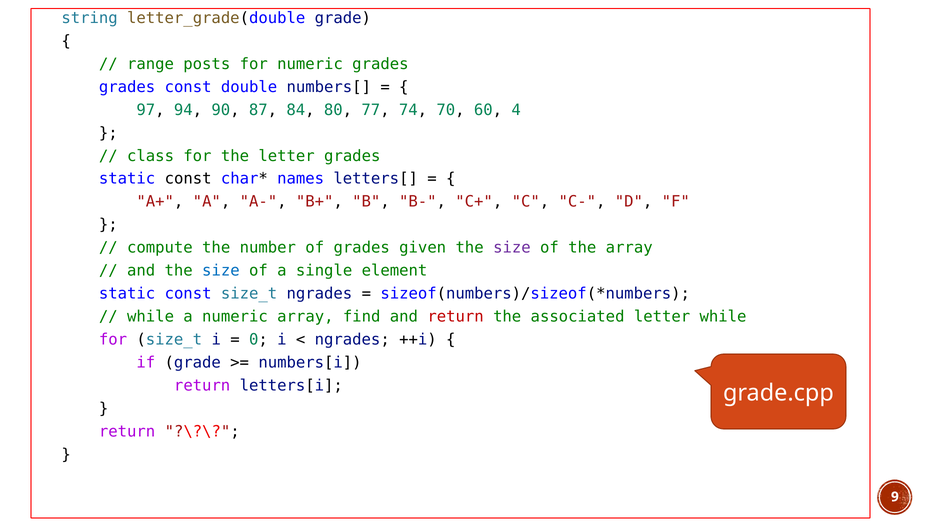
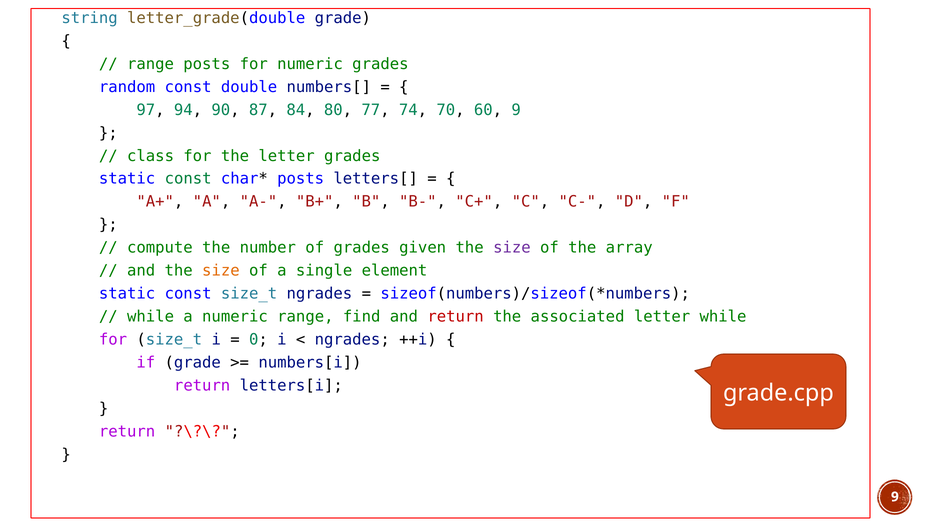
grades at (127, 87): grades -> random
60 4: 4 -> 9
const at (188, 179) colour: black -> green
names at (301, 179): names -> posts
size at (221, 271) colour: blue -> orange
numeric array: array -> range
